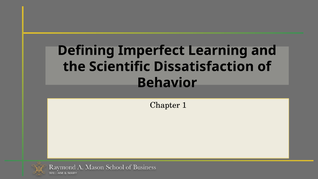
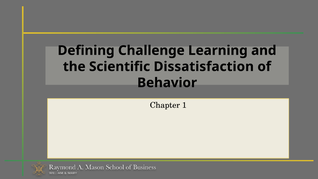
Imperfect: Imperfect -> Challenge
